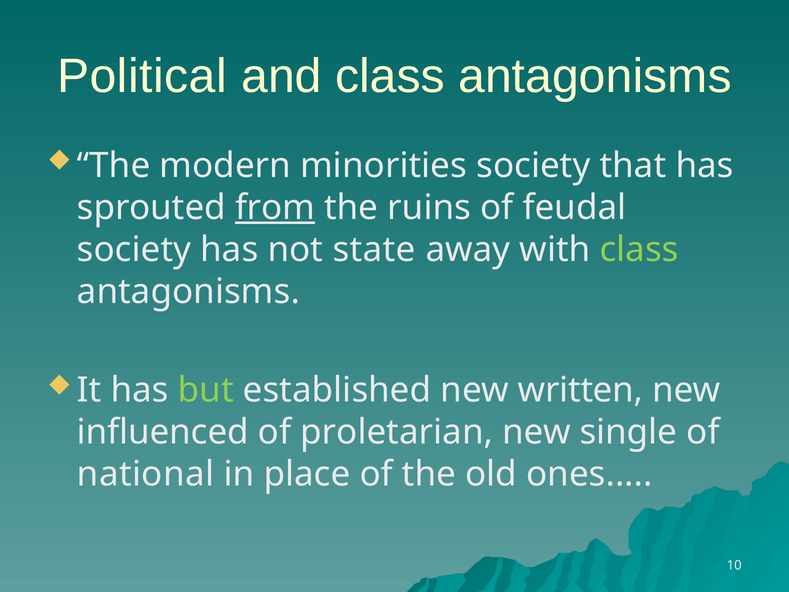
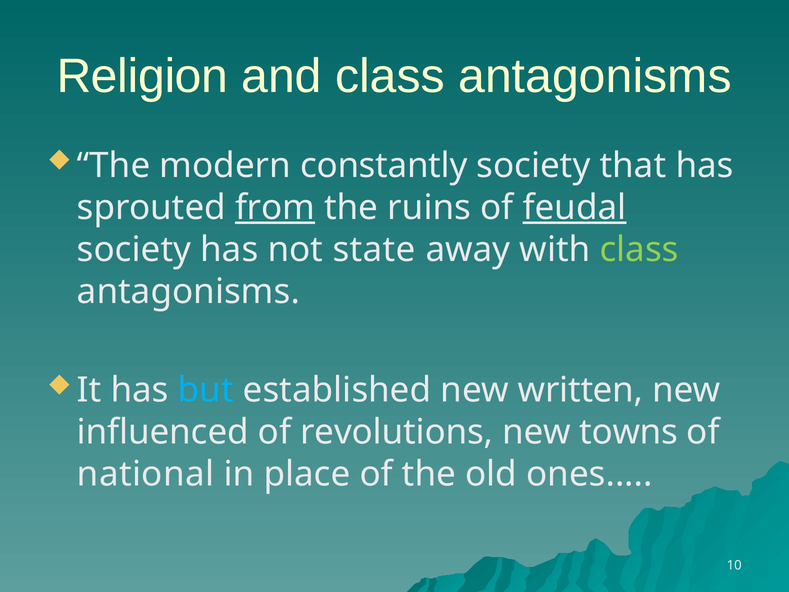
Political: Political -> Religion
minorities: minorities -> constantly
feudal underline: none -> present
but colour: light green -> light blue
proletarian: proletarian -> revolutions
single: single -> towns
